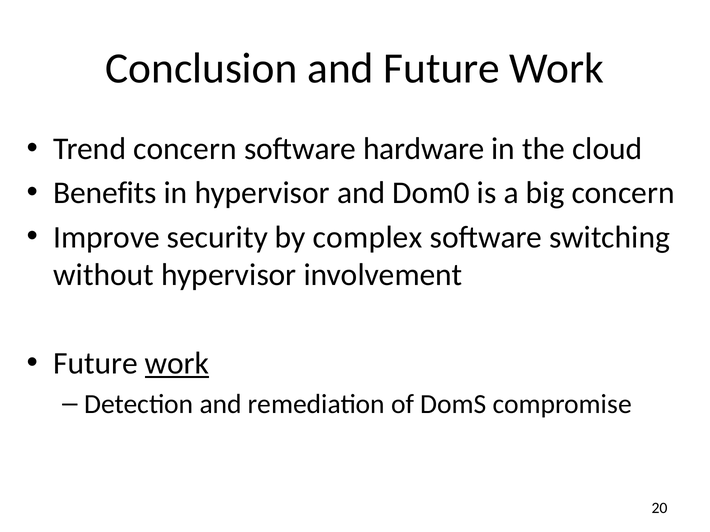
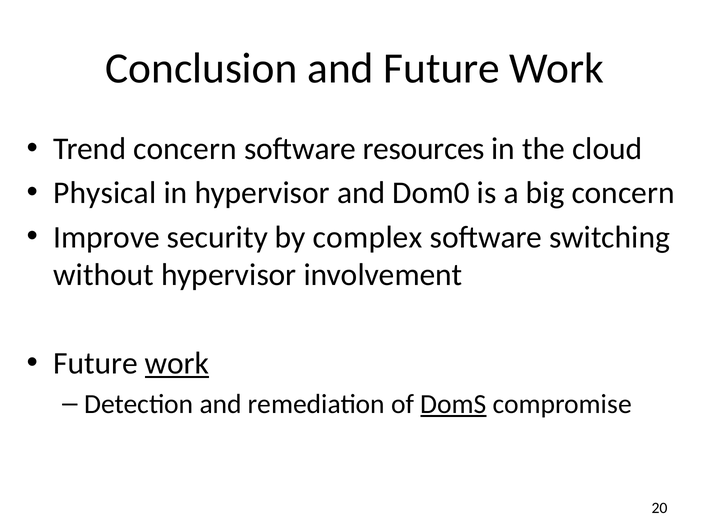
hardware: hardware -> resources
Benefits: Benefits -> Physical
DomS underline: none -> present
